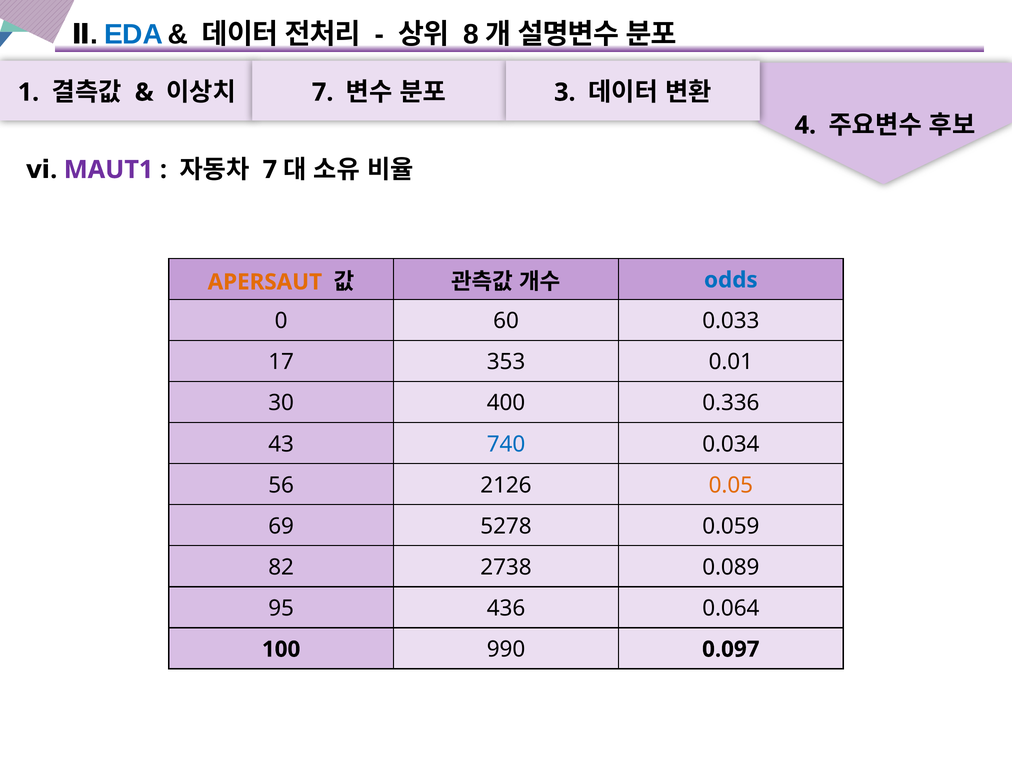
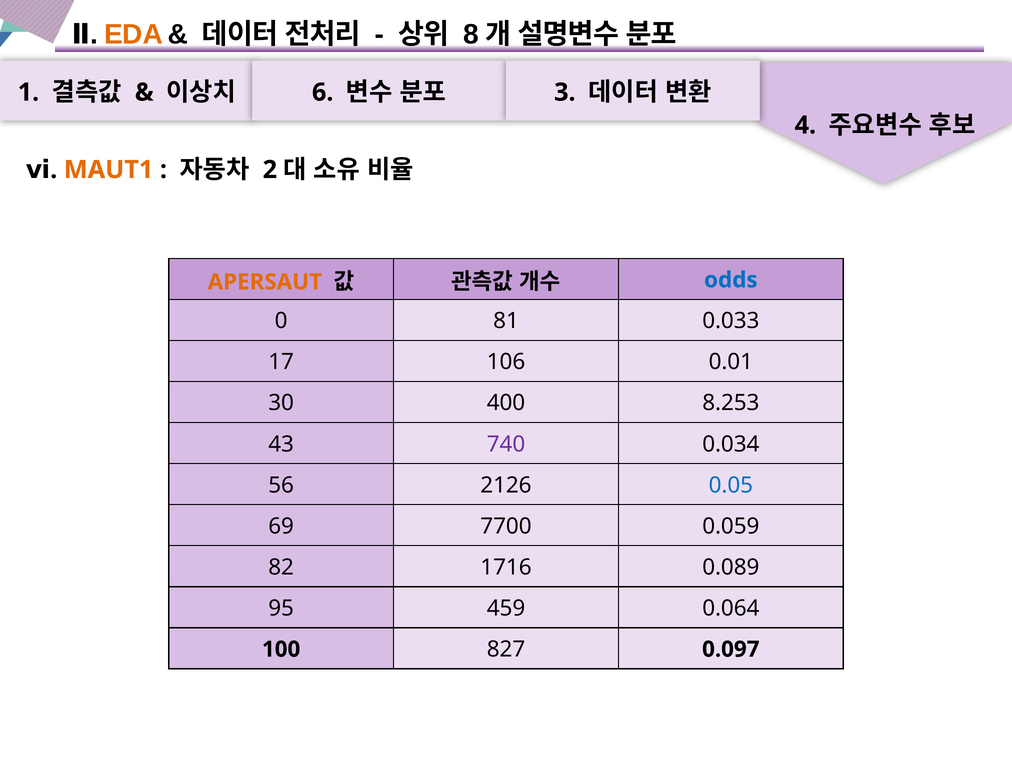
EDA colour: blue -> orange
7 at (323, 92): 7 -> 6
MAUT1 colour: purple -> orange
7 at (270, 170): 7 -> 2
60: 60 -> 81
353: 353 -> 106
0.336: 0.336 -> 8.253
740 colour: blue -> purple
0.05 colour: orange -> blue
5278: 5278 -> 7700
2738: 2738 -> 1716
436: 436 -> 459
990: 990 -> 827
